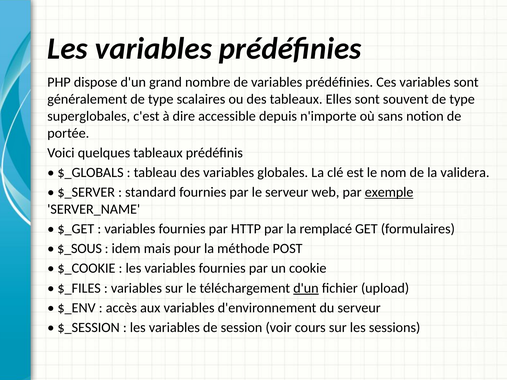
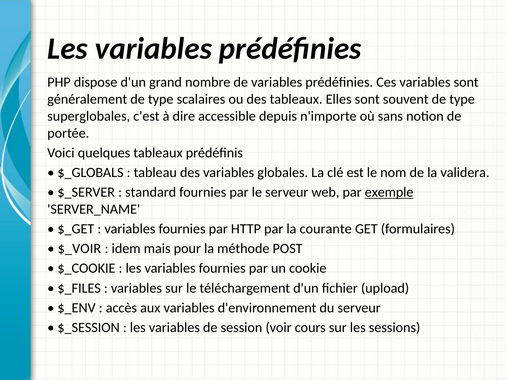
remplacé: remplacé -> courante
$_SOUS: $_SOUS -> $_VOIR
d'un at (306, 288) underline: present -> none
